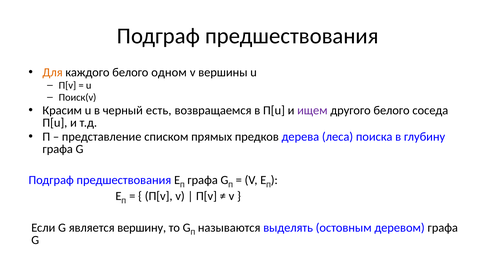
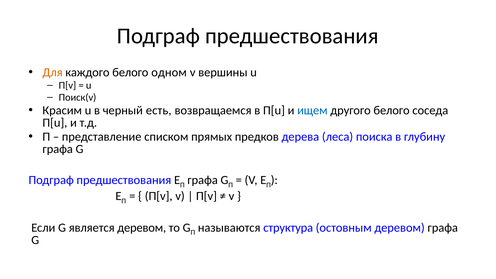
ищем colour: purple -> blue
является вершину: вершину -> деревом
выделять: выделять -> структура
